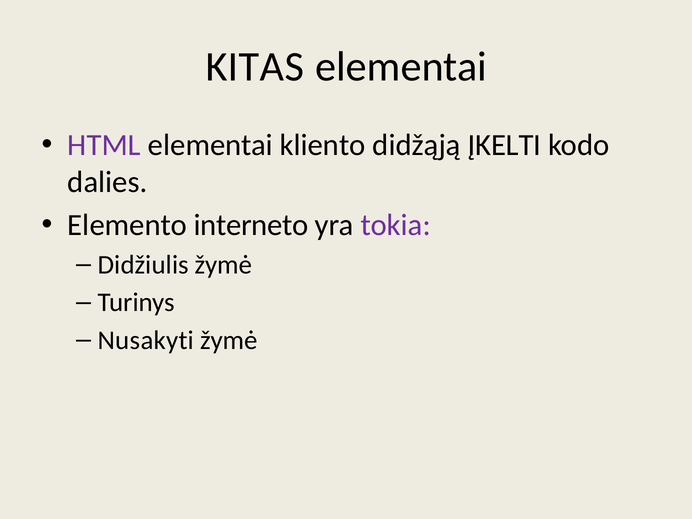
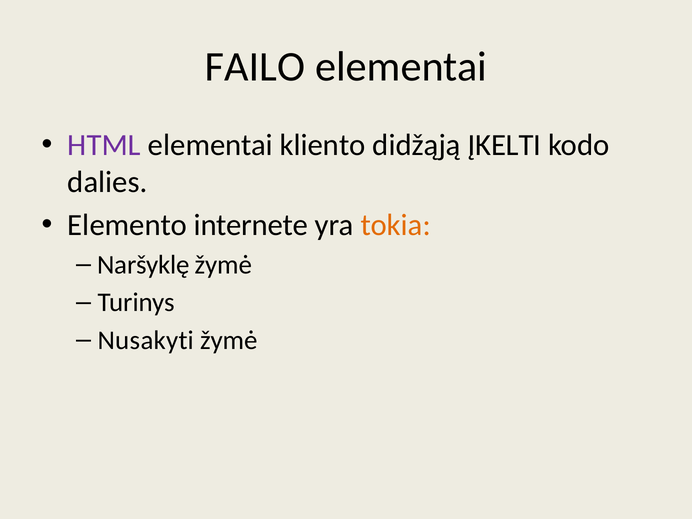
KITAS: KITAS -> FAILO
interneto: interneto -> internete
tokia colour: purple -> orange
Didžiulis: Didžiulis -> Naršyklę
